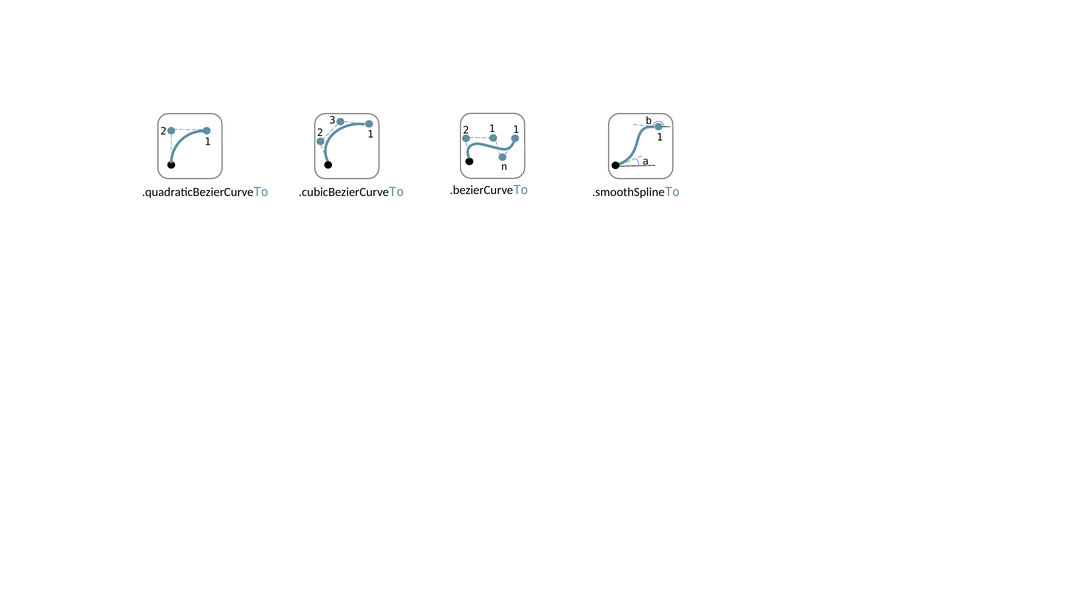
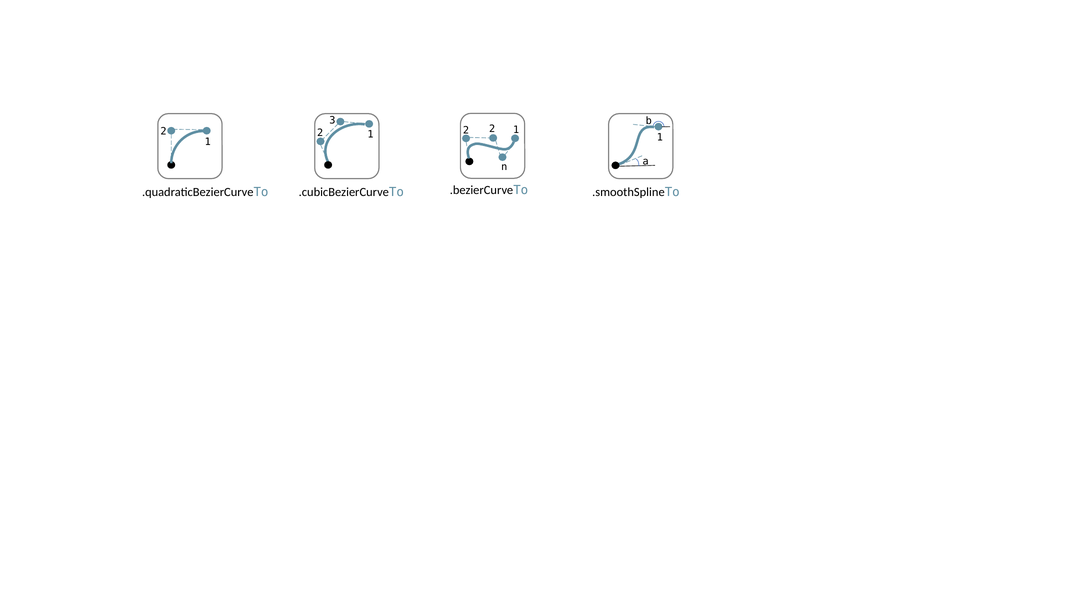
2 1: 1 -> 2
